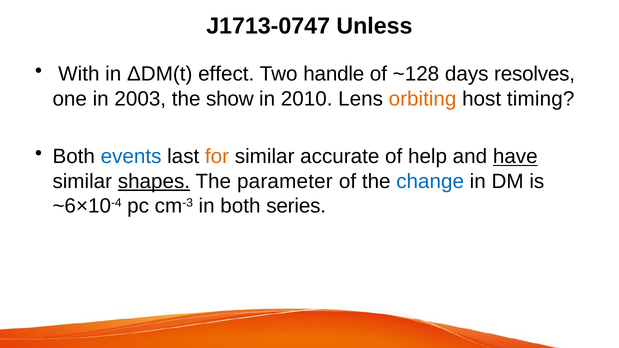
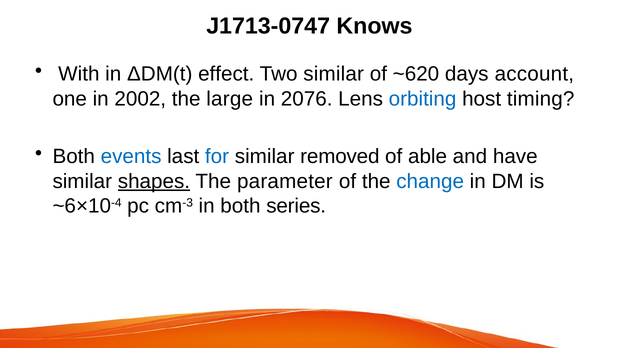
Unless: Unless -> Knows
Two handle: handle -> similar
~128: ~128 -> ~620
resolves: resolves -> account
2003: 2003 -> 2002
show: show -> large
2010: 2010 -> 2076
orbiting colour: orange -> blue
for colour: orange -> blue
accurate: accurate -> removed
help: help -> able
have underline: present -> none
